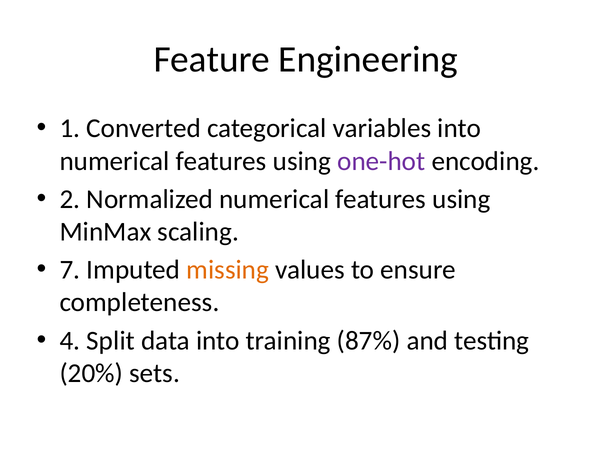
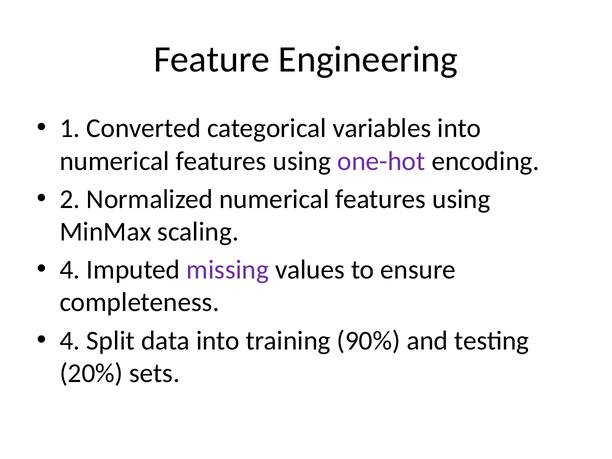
7 at (70, 270): 7 -> 4
missing colour: orange -> purple
87%: 87% -> 90%
